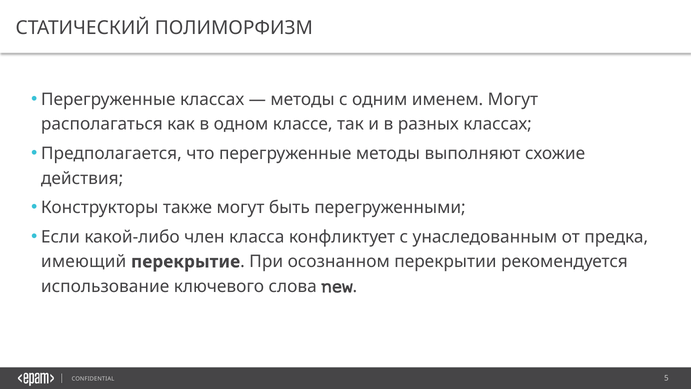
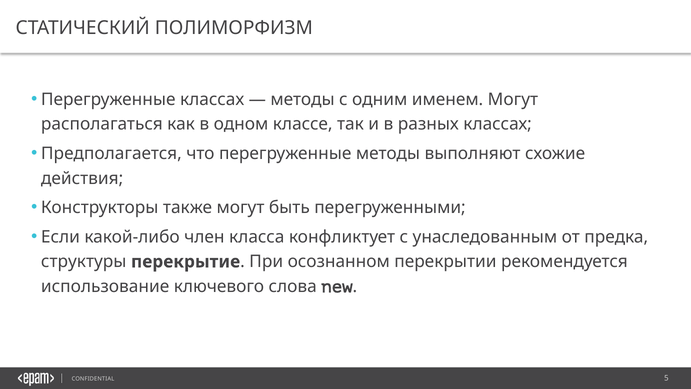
имеющий: имеющий -> структуры
